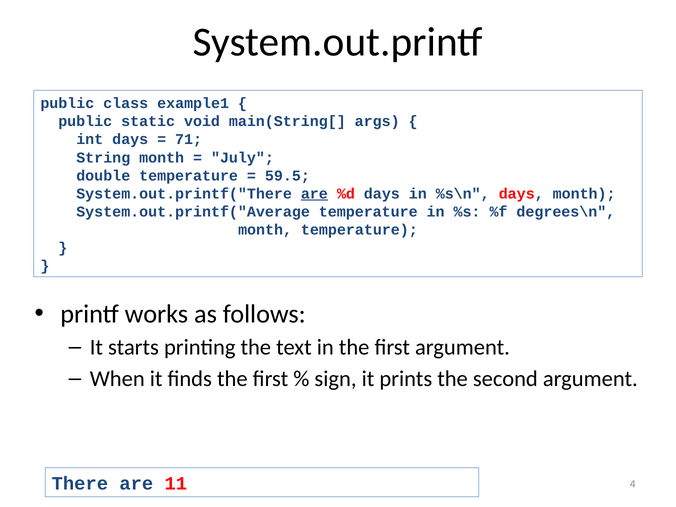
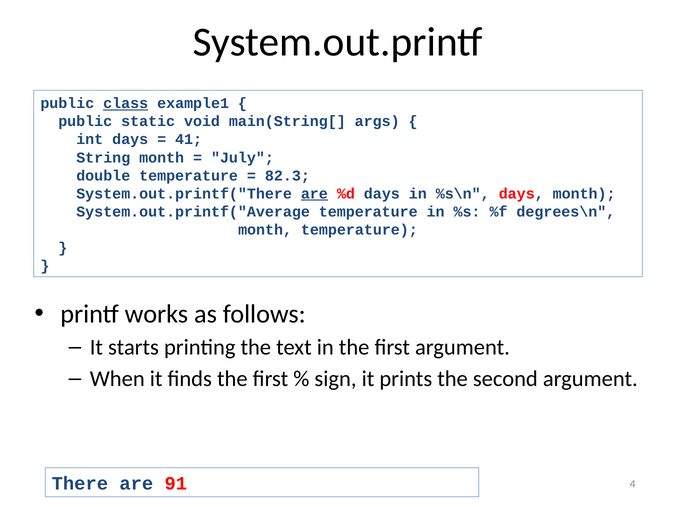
class underline: none -> present
71: 71 -> 41
59.5: 59.5 -> 82.3
11: 11 -> 91
